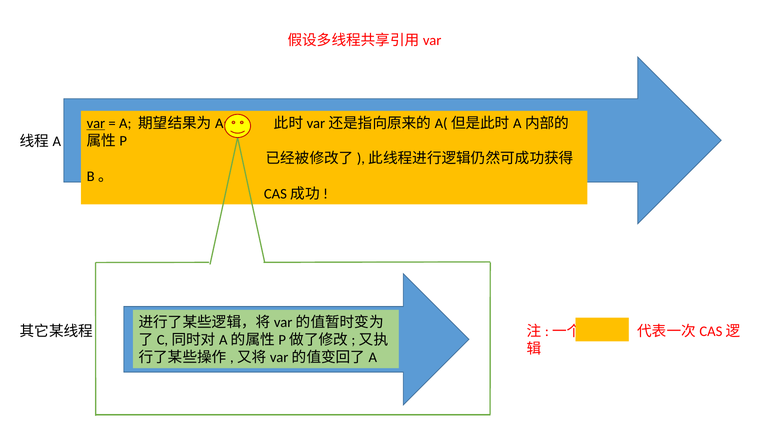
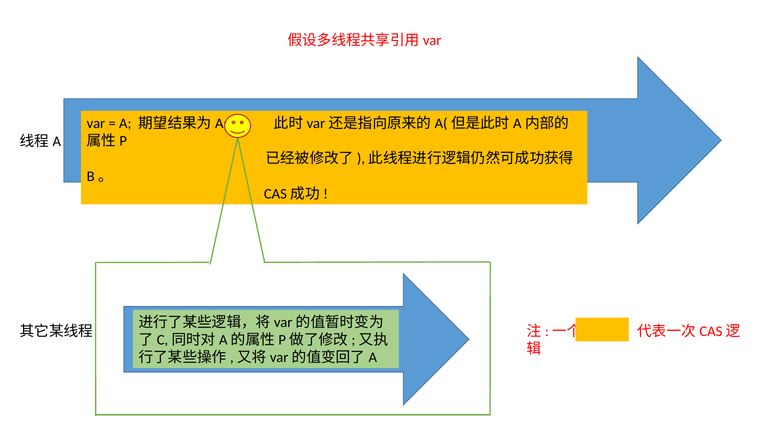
var underline: present -> none
